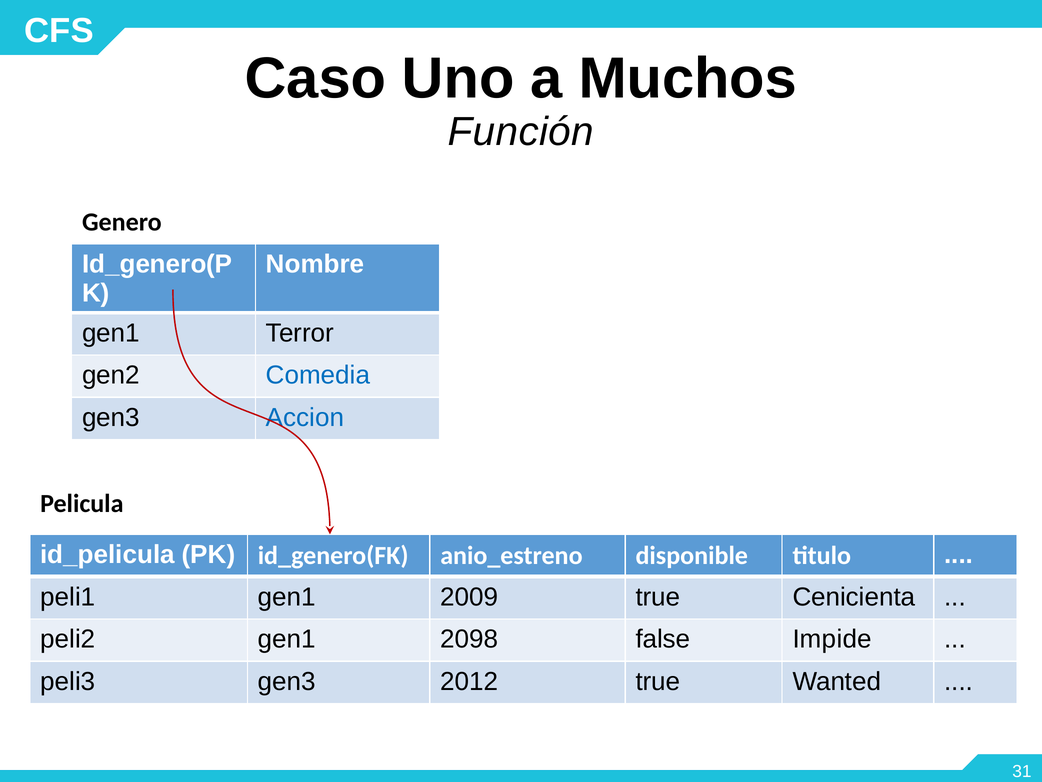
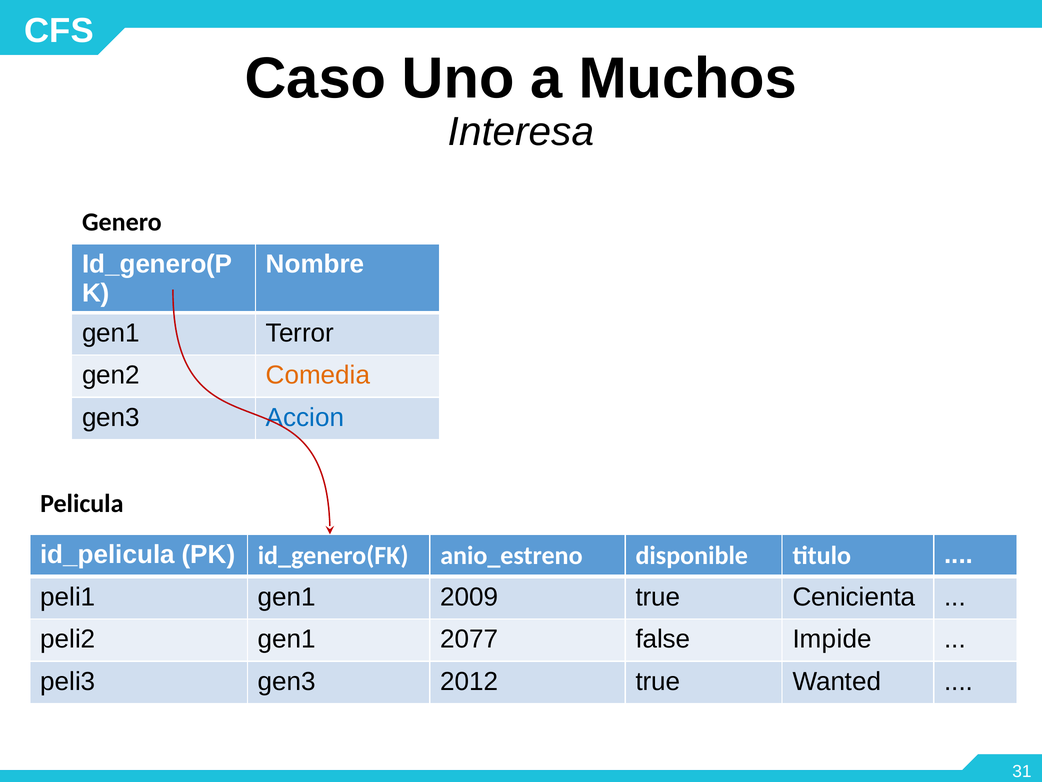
Función: Función -> Interesa
Comedia colour: blue -> orange
2098: 2098 -> 2077
